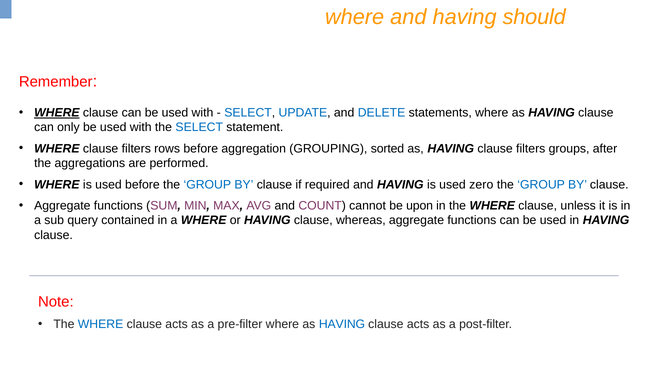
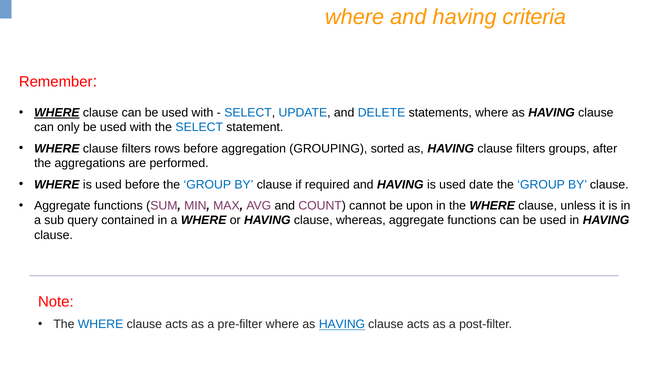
should: should -> criteria
zero: zero -> date
HAVING at (342, 324) underline: none -> present
